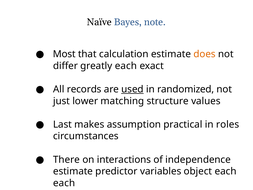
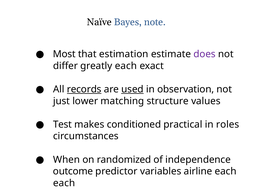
calculation: calculation -> estimation
does colour: orange -> purple
records underline: none -> present
randomized: randomized -> observation
Last: Last -> Test
assumption: assumption -> conditioned
There: There -> When
interactions: interactions -> randomized
estimate at (73, 171): estimate -> outcome
object: object -> airline
